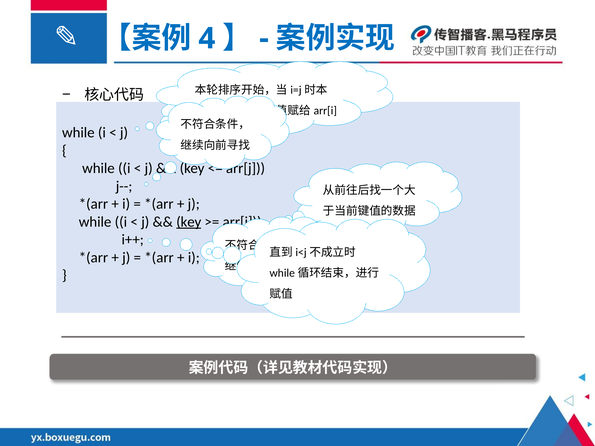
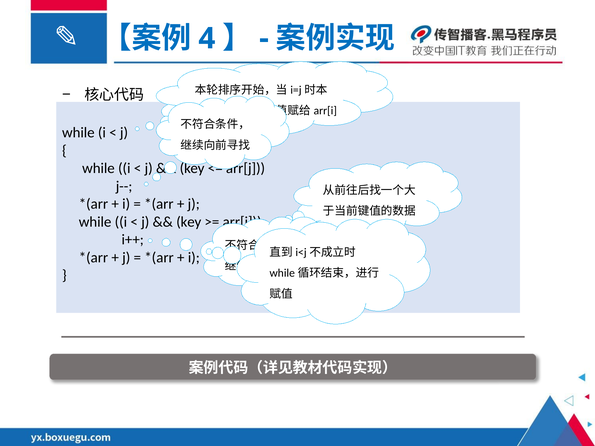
key at (189, 222) underline: present -> none
